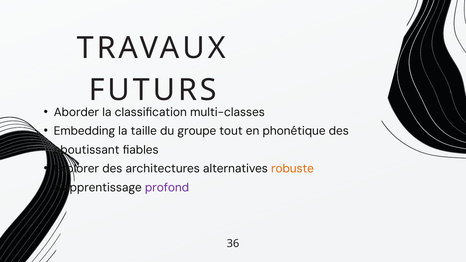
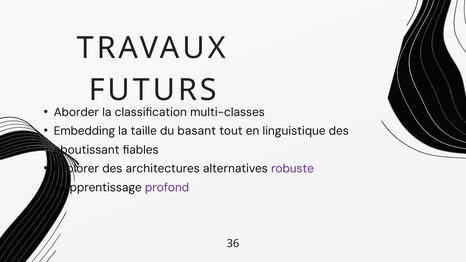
groupe: groupe -> basant
phonétique: phonétique -> linguistique
robuste colour: orange -> purple
